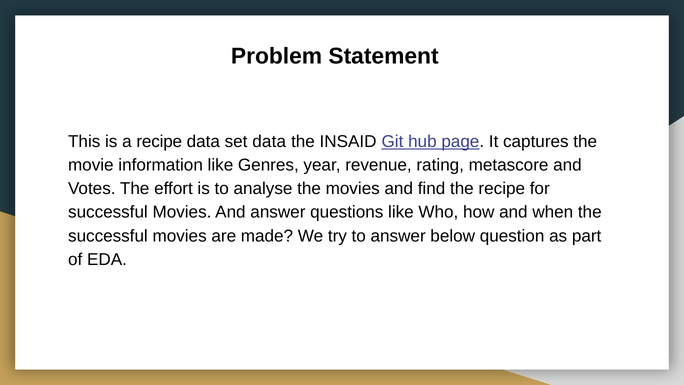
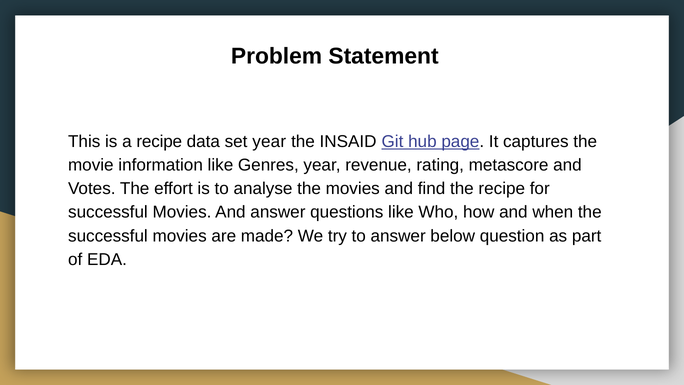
set data: data -> year
